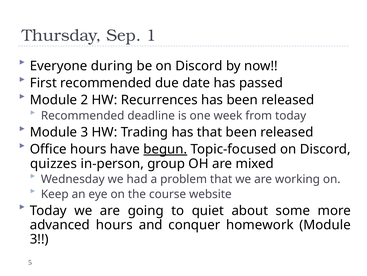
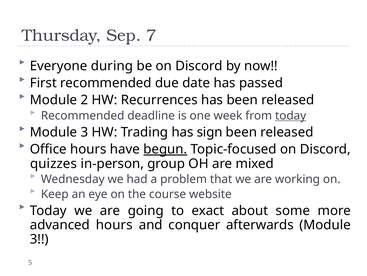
1: 1 -> 7
today at (291, 115) underline: none -> present
has that: that -> sign
quiet: quiet -> exact
homework: homework -> afterwards
